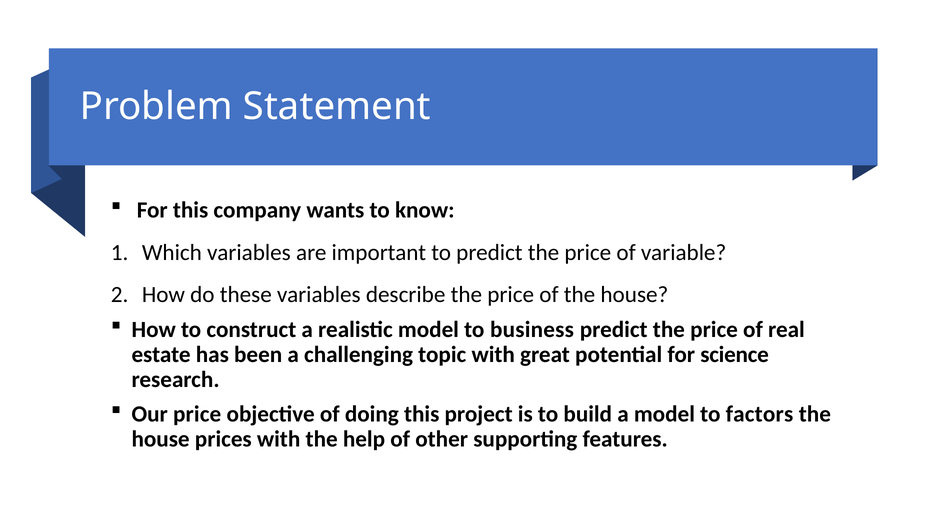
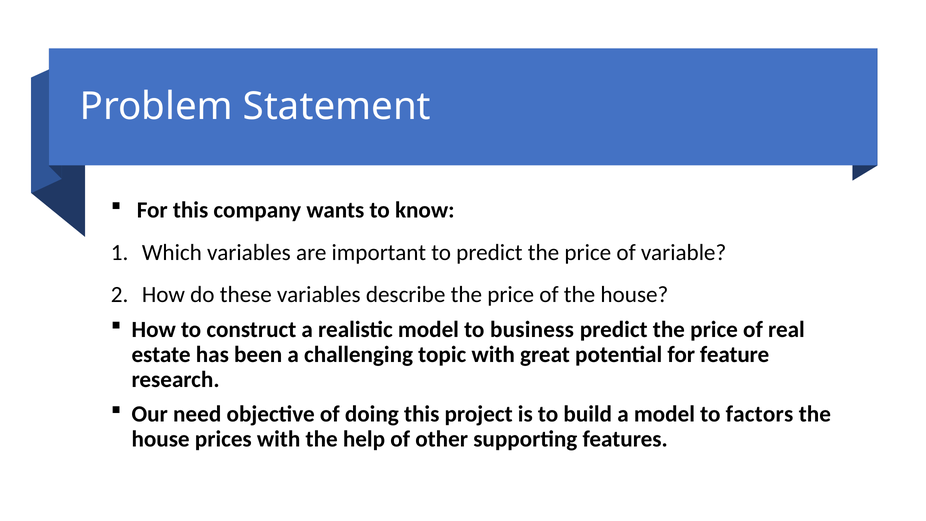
science: science -> feature
Our price: price -> need
